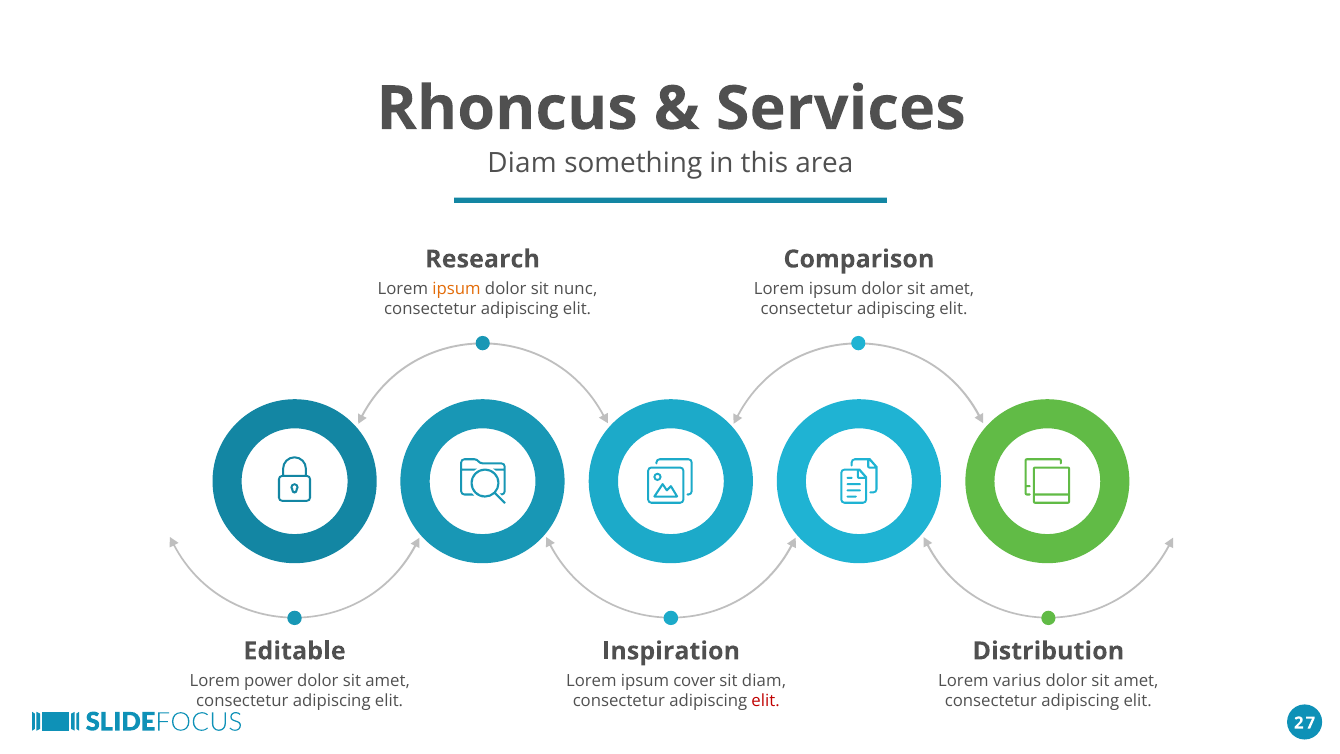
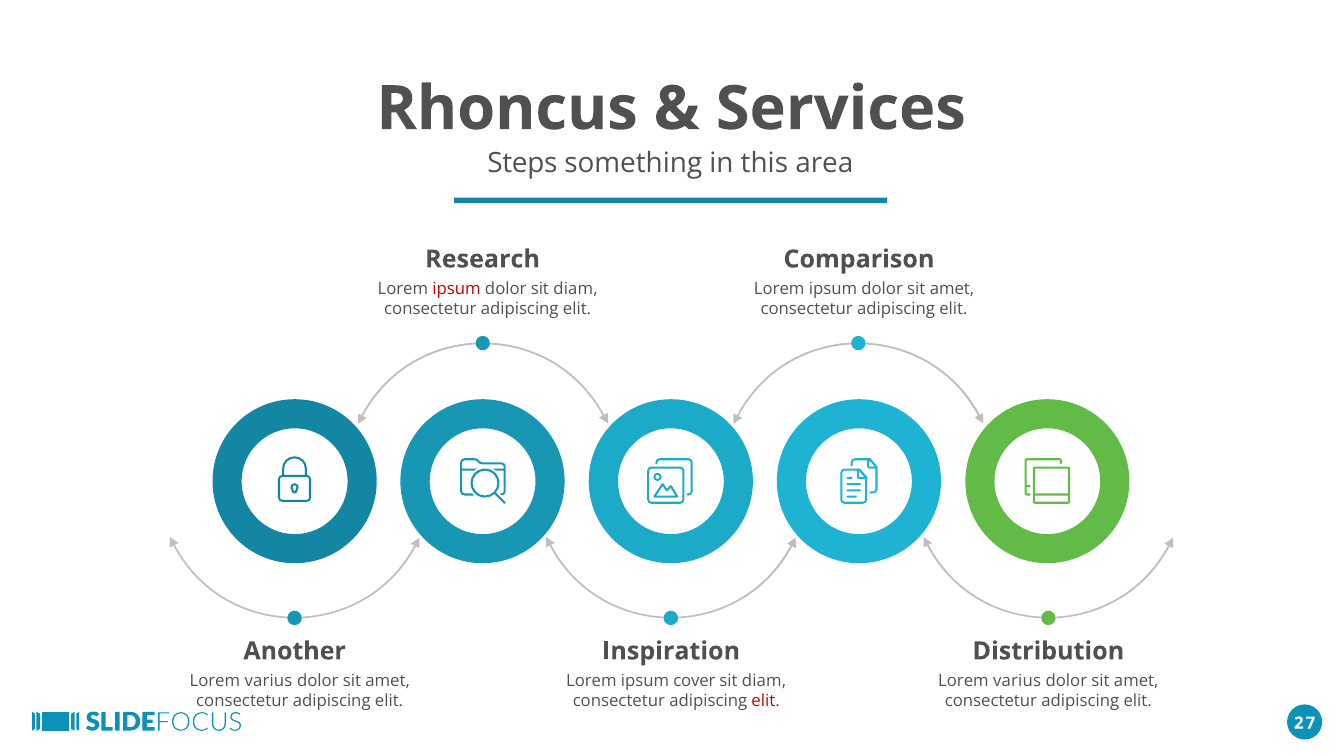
Diam at (522, 163): Diam -> Steps
ipsum at (457, 289) colour: orange -> red
dolor sit nunc: nunc -> diam
Editable: Editable -> Another
power at (269, 681): power -> varius
